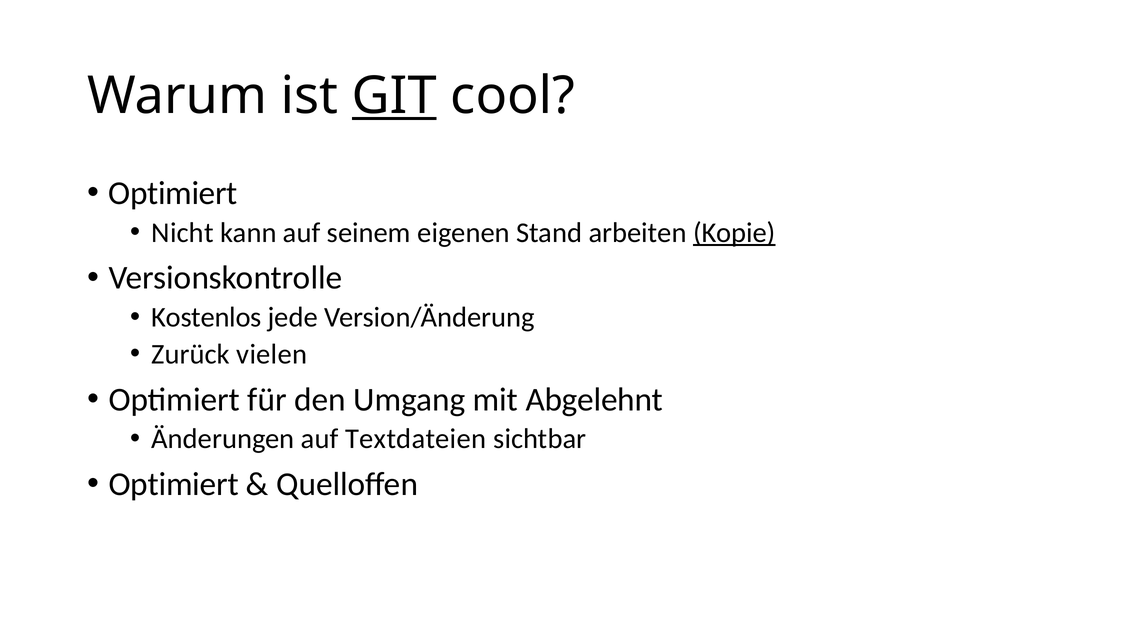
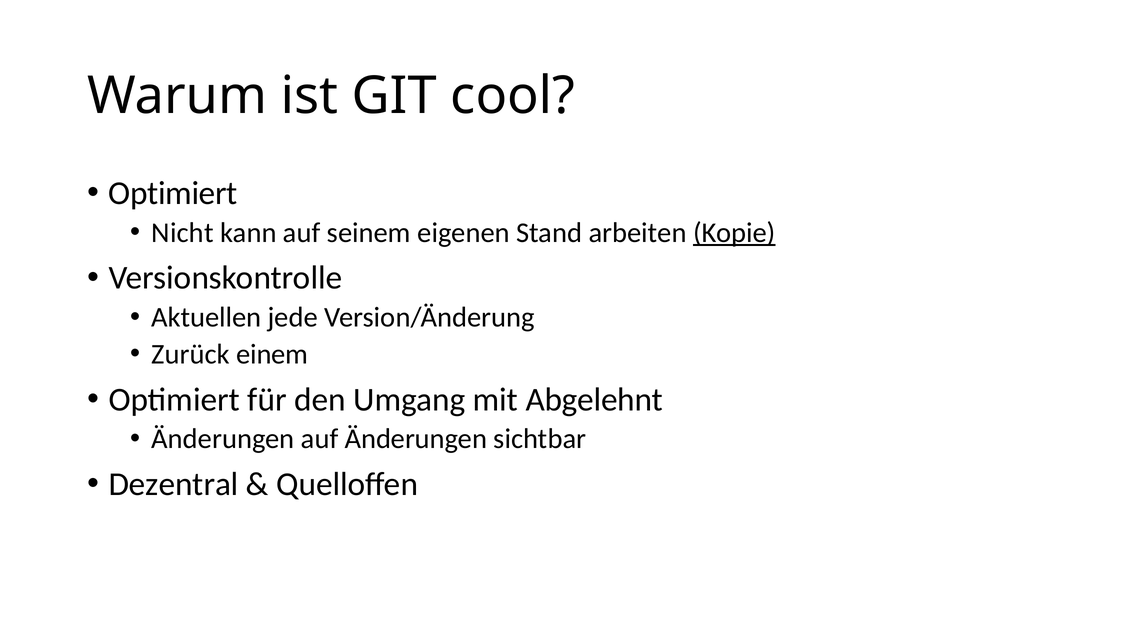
GIT underline: present -> none
Kostenlos: Kostenlos -> Aktuellen
vielen: vielen -> einem
auf Textdateien: Textdateien -> Änderungen
Optimiert at (174, 484): Optimiert -> Dezentral
